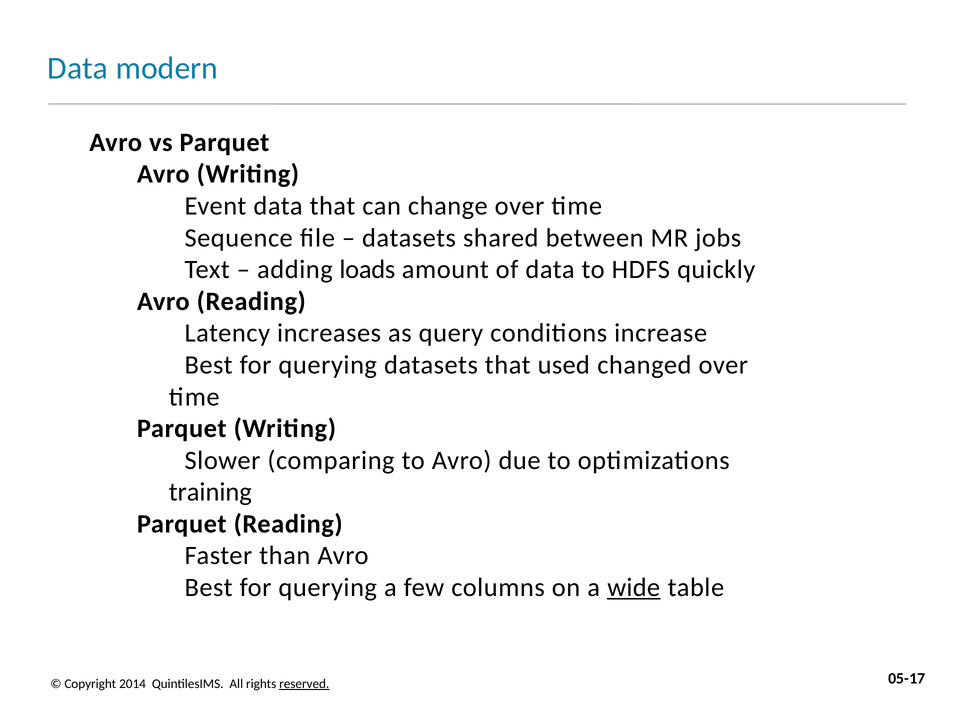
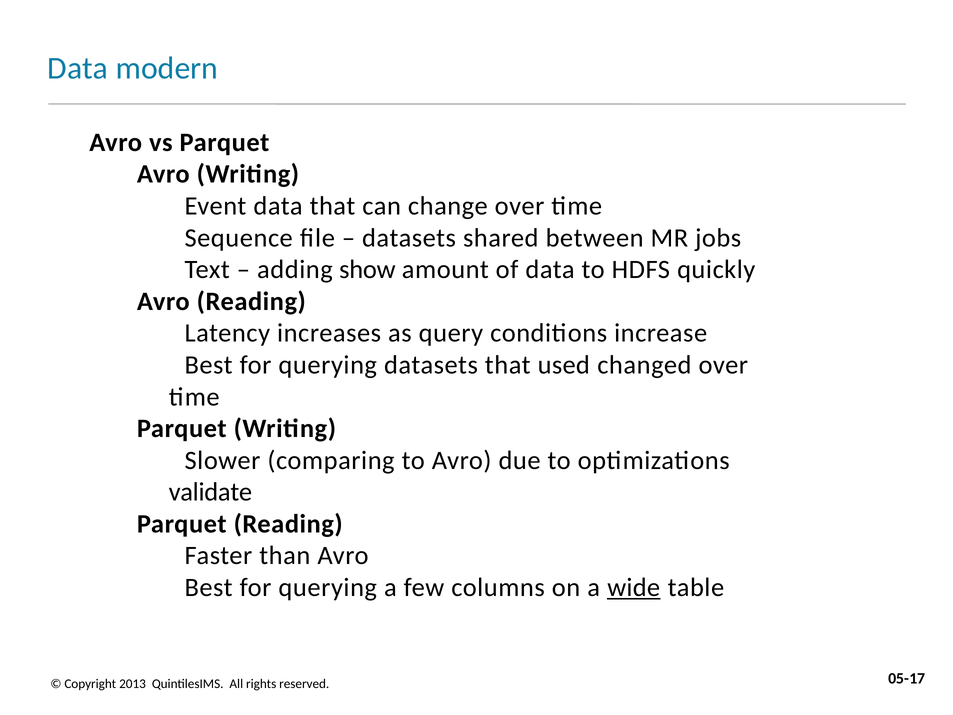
loads: loads -> show
training: training -> validate
2014: 2014 -> 2013
reserved underline: present -> none
